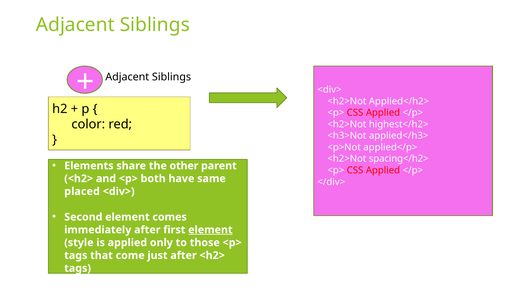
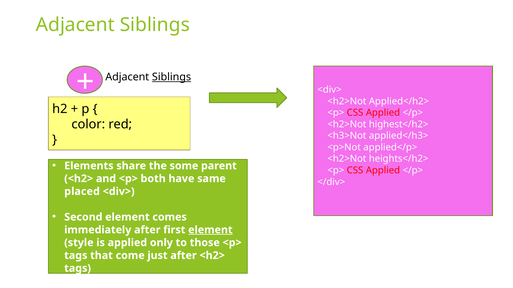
Siblings at (172, 77) underline: none -> present
spacing</h2>: spacing</h2> -> heights</h2>
other: other -> some
